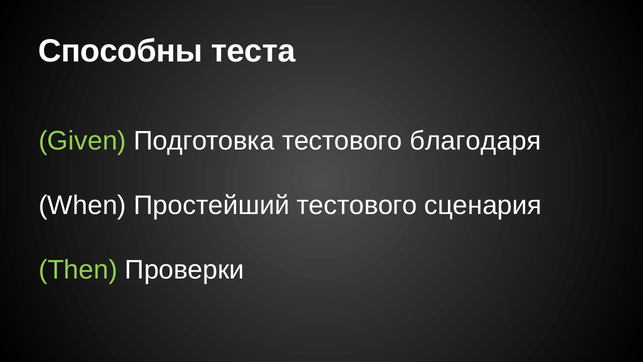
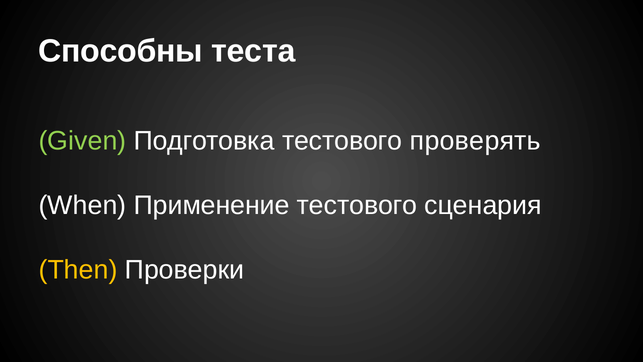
благодаря: благодаря -> проверять
Простейший: Простейший -> Применение
Then colour: light green -> yellow
